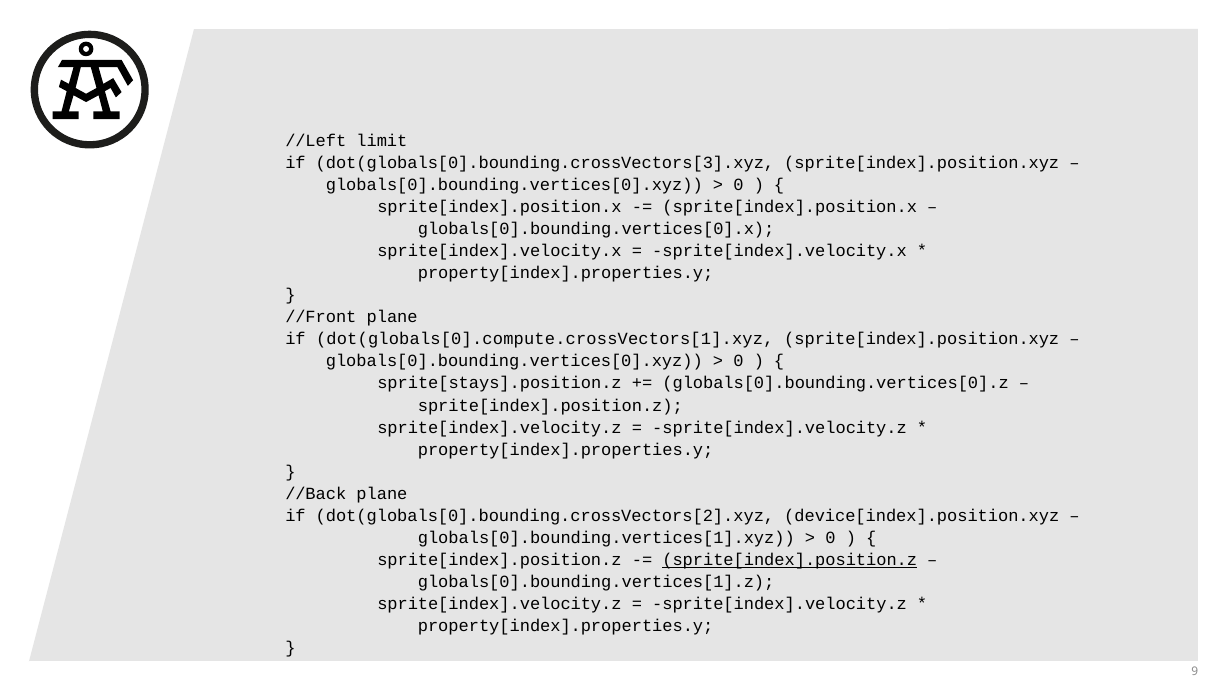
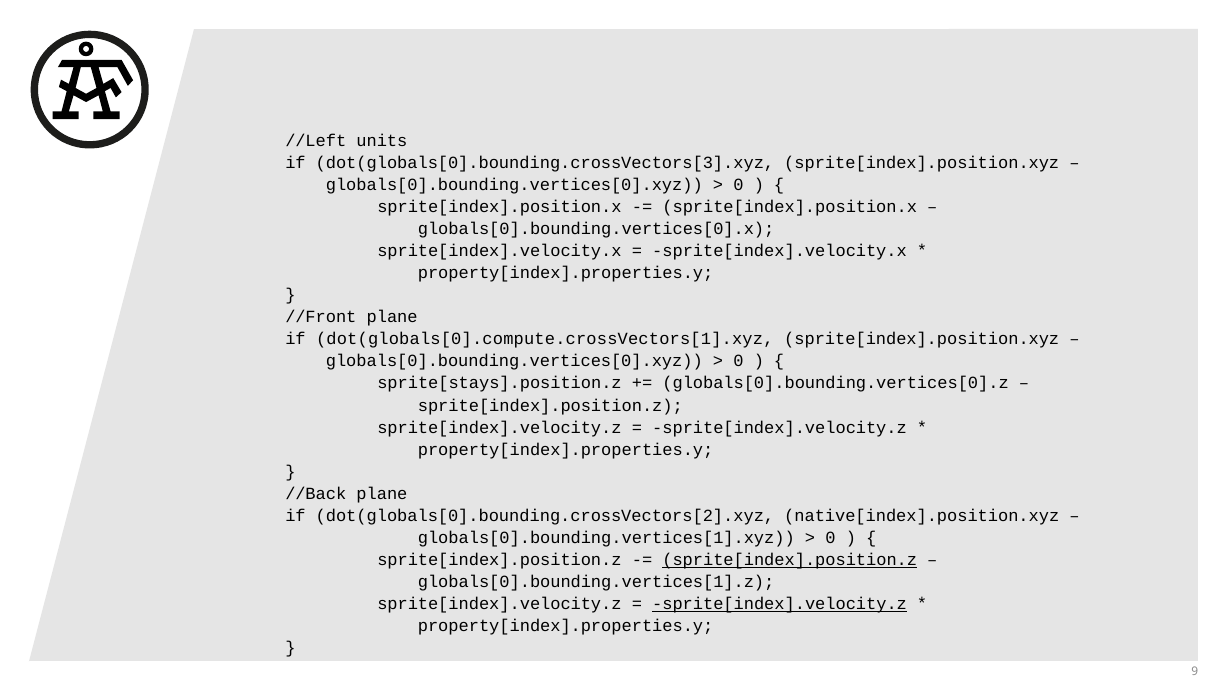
limit: limit -> units
device[index].position.xyz: device[index].position.xyz -> native[index].position.xyz
sprite[index].velocity.z at (780, 604) underline: none -> present
